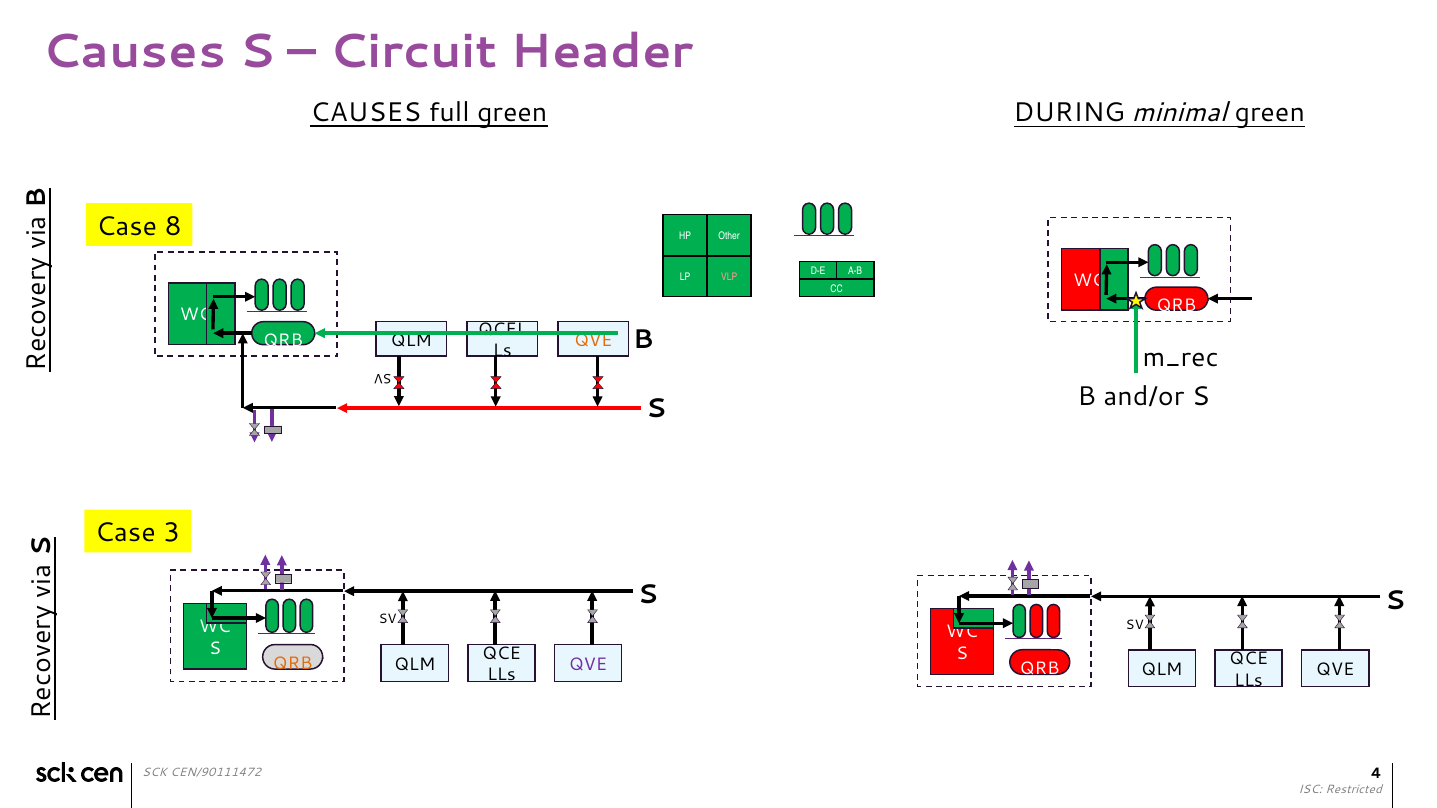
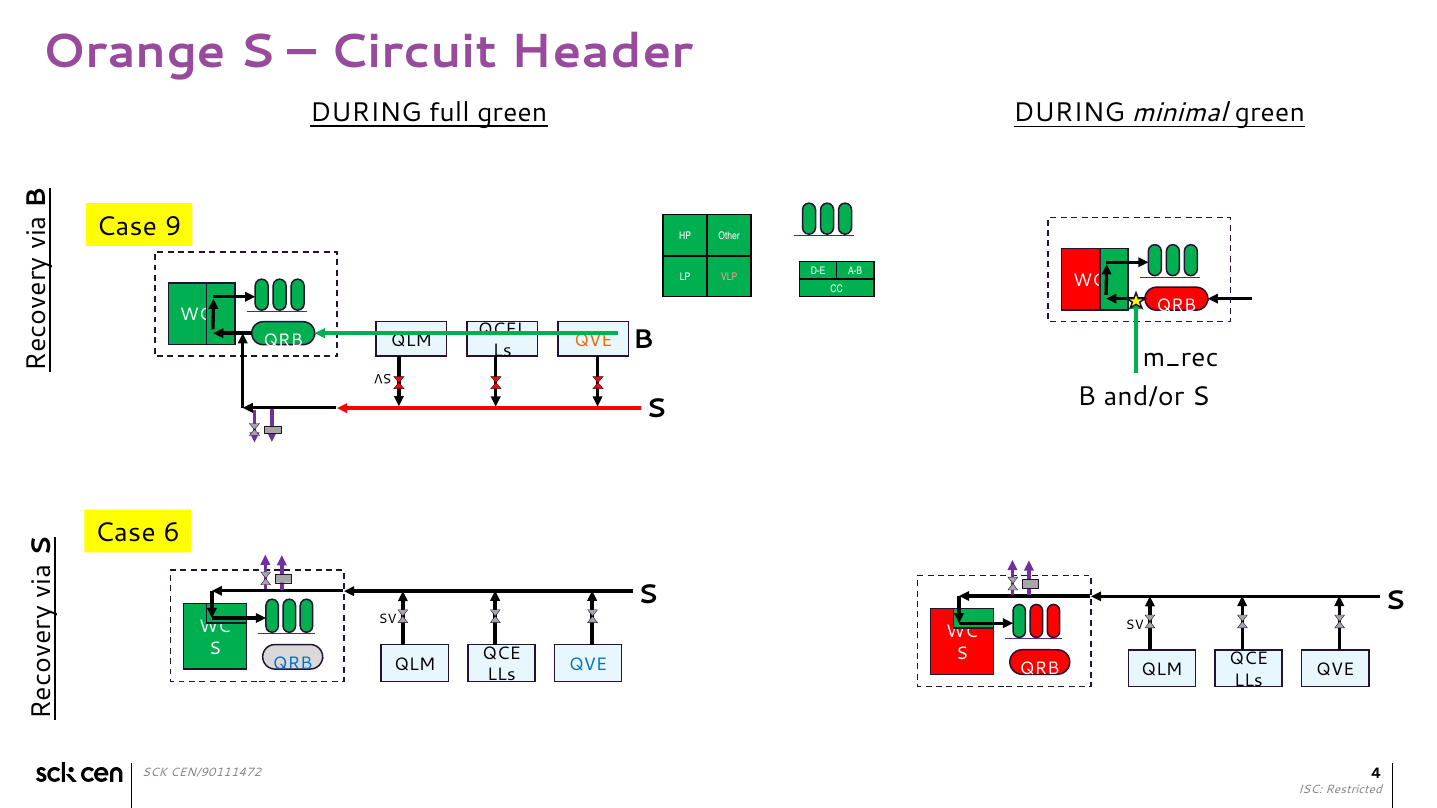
Causes at (134, 52): Causes -> Orange
CAUSES at (366, 112): CAUSES -> DURING
8: 8 -> 9
3: 3 -> 6
QRB at (293, 663) colour: orange -> blue
QVE at (588, 664) colour: purple -> blue
